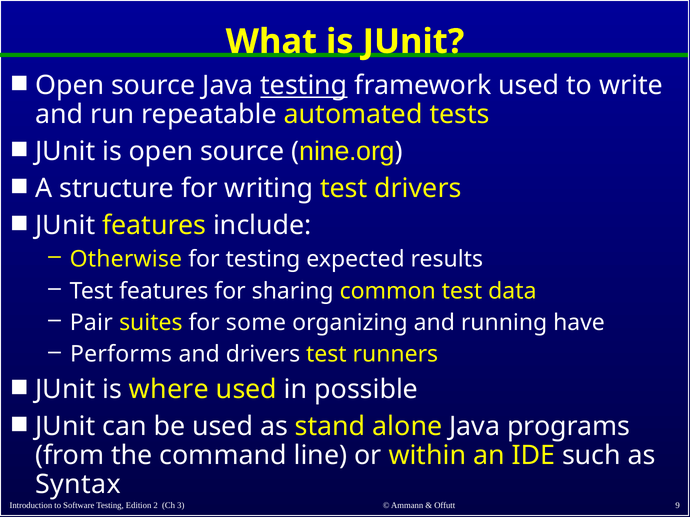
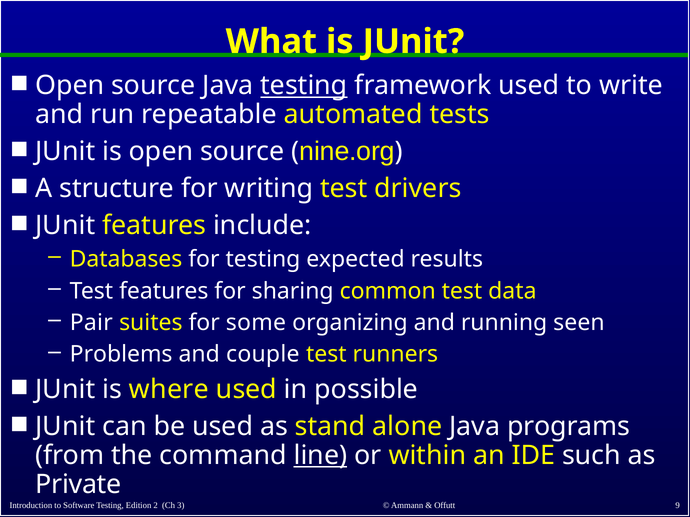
Otherwise: Otherwise -> Databases
have: have -> seen
Performs: Performs -> Problems
and drivers: drivers -> couple
line underline: none -> present
Syntax: Syntax -> Private
